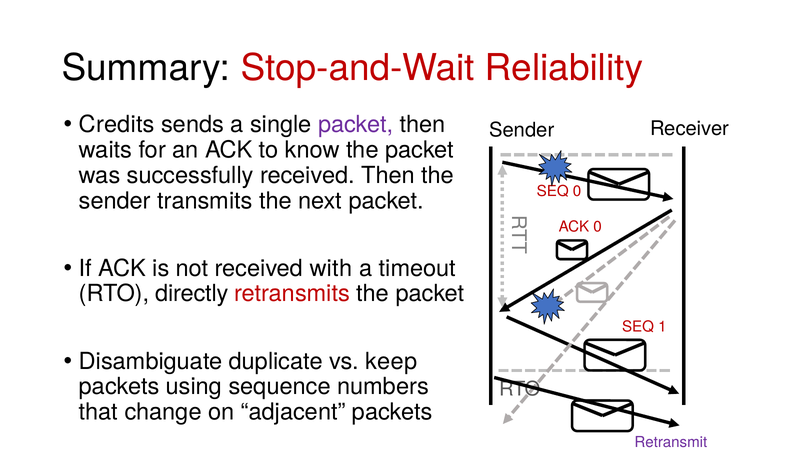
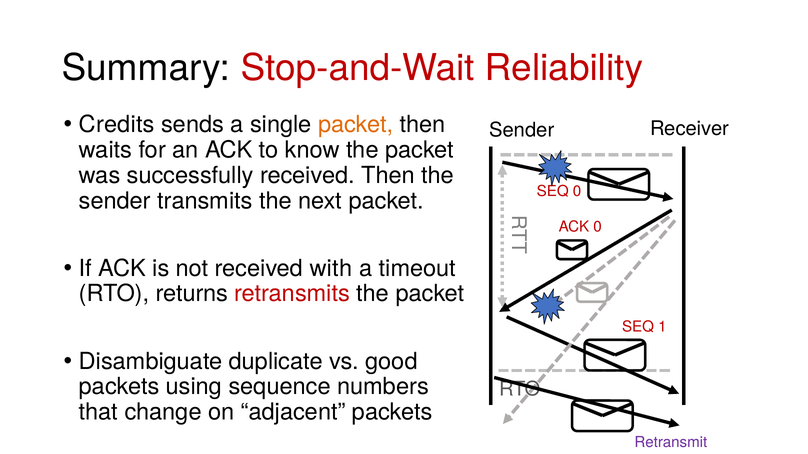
packet at (356, 125) colour: purple -> orange
directly: directly -> returns
keep: keep -> good
